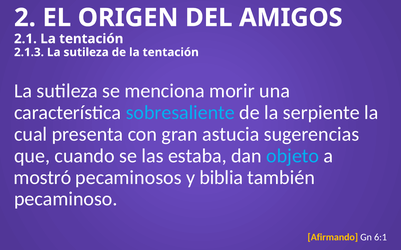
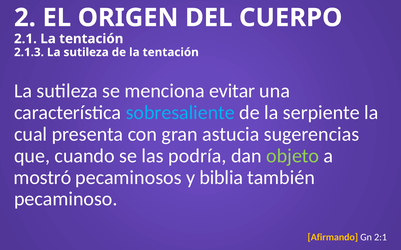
AMIGOS: AMIGOS -> CUERPO
morir: morir -> evitar
estaba: estaba -> podría
objeto colour: light blue -> light green
6:1: 6:1 -> 2:1
